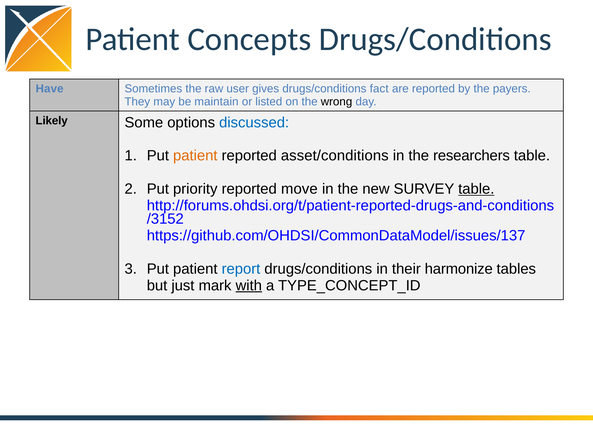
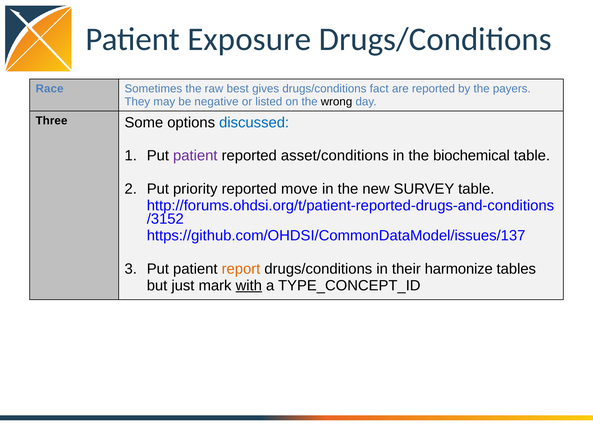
Concepts: Concepts -> Exposure
Have: Have -> Race
user: user -> best
maintain: maintain -> negative
Likely: Likely -> Three
patient at (195, 156) colour: orange -> purple
researchers: researchers -> biochemical
table at (476, 189) underline: present -> none
report colour: blue -> orange
